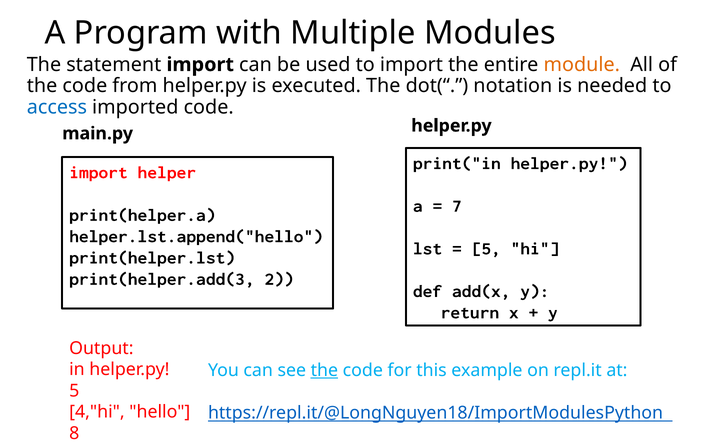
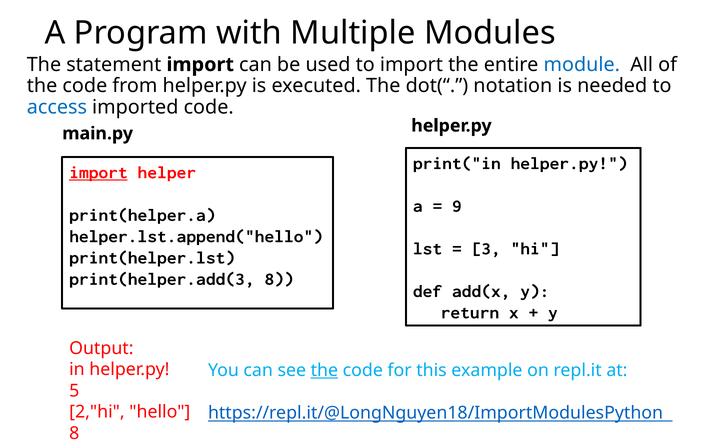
module colour: orange -> blue
import at (98, 173) underline: none -> present
7: 7 -> 9
5 at (486, 249): 5 -> 3
print(helper.add(3 2: 2 -> 8
4,"hi: 4,"hi -> 2,"hi
